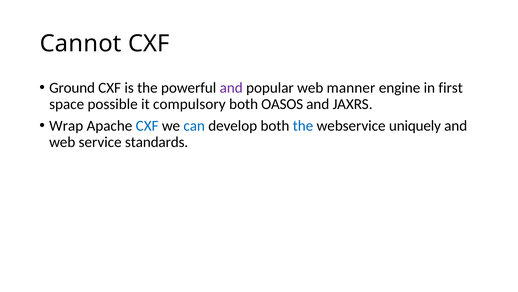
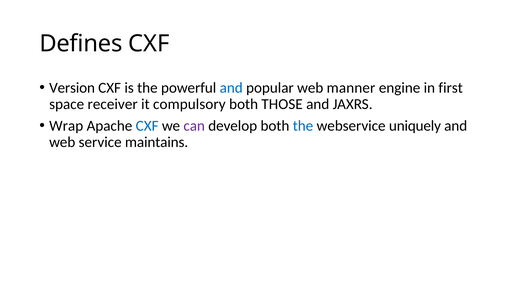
Cannot: Cannot -> Defines
Ground: Ground -> Version
and at (231, 88) colour: purple -> blue
possible: possible -> receiver
OASOS: OASOS -> THOSE
can colour: blue -> purple
standards: standards -> maintains
